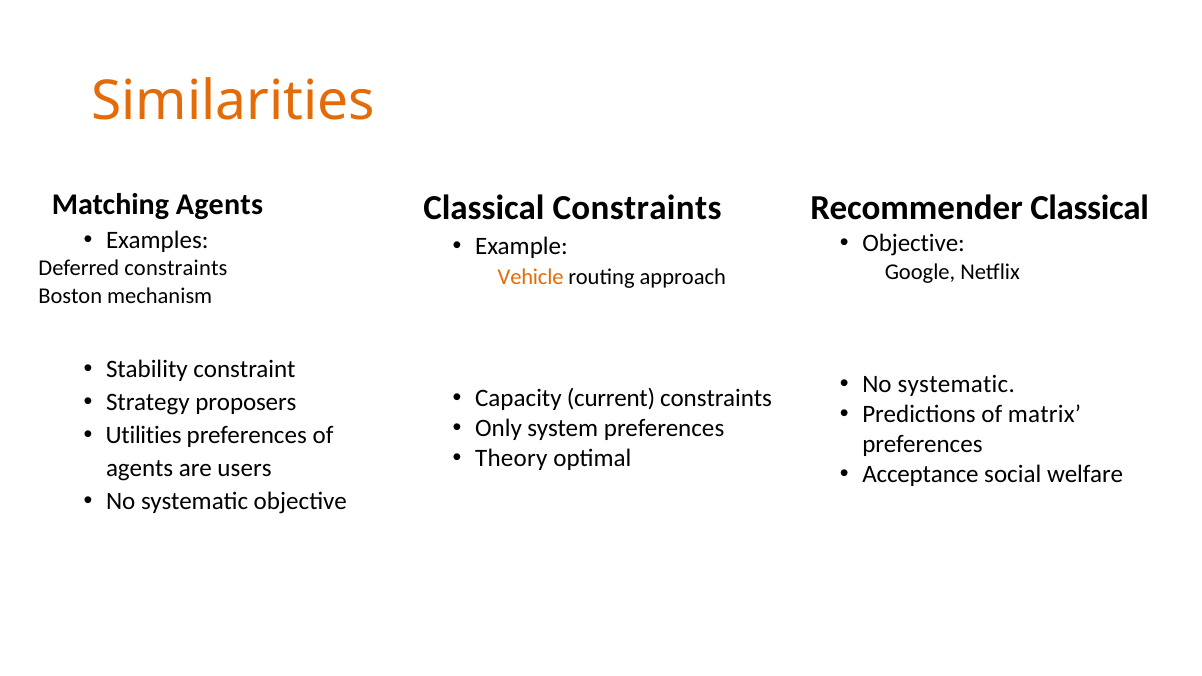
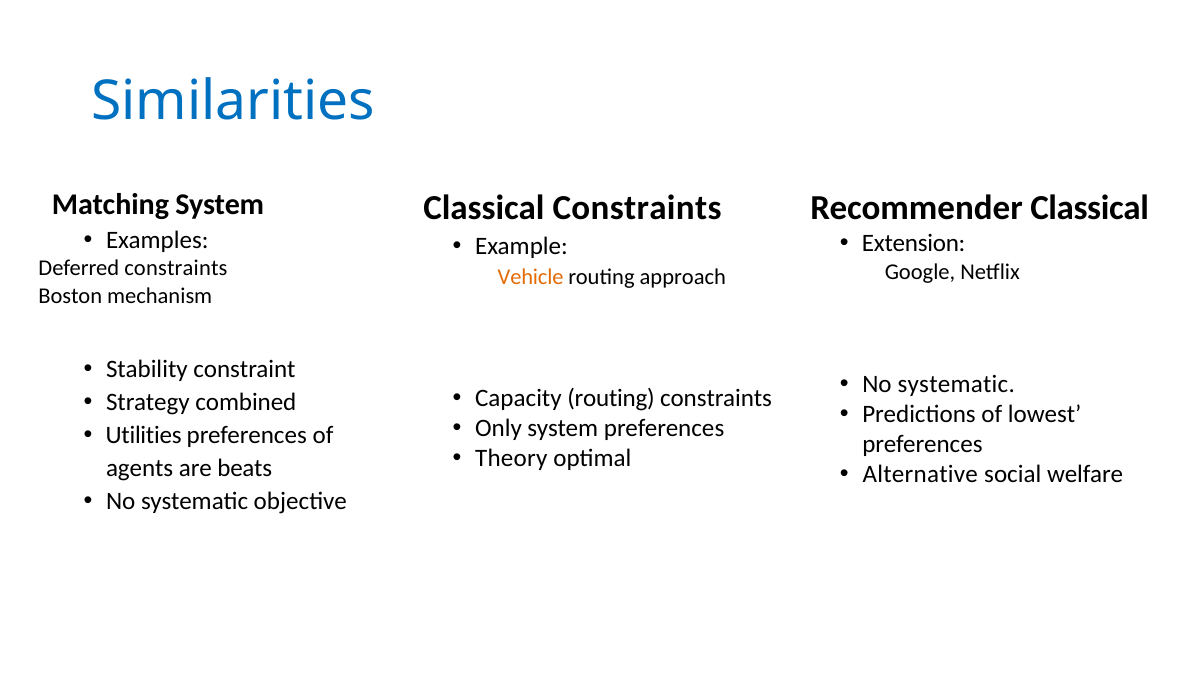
Similarities colour: orange -> blue
Matching Agents: Agents -> System
Objective at (914, 243): Objective -> Extension
Capacity current: current -> routing
proposers: proposers -> combined
matrix: matrix -> lowest
users: users -> beats
Acceptance: Acceptance -> Alternative
